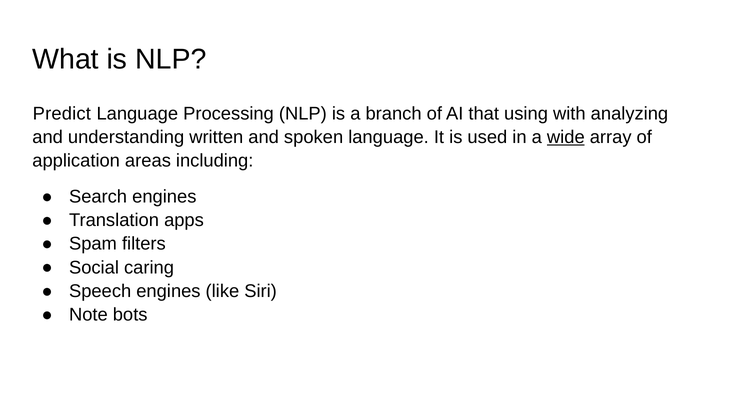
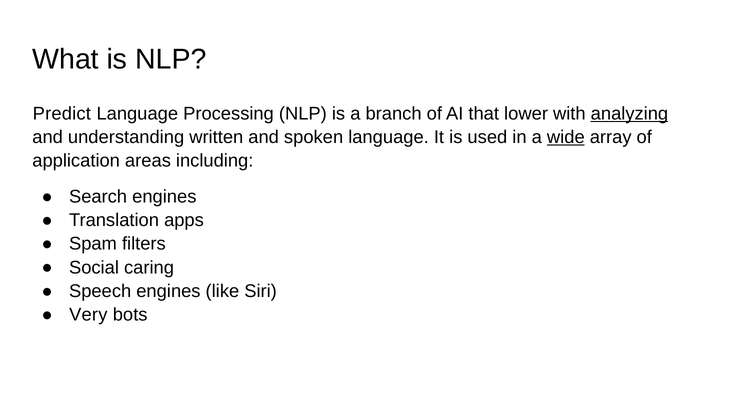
using: using -> lower
analyzing underline: none -> present
Note: Note -> Very
